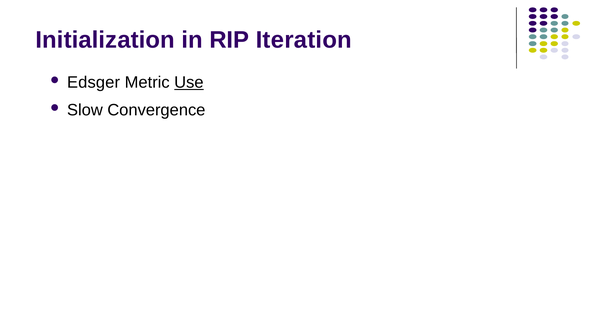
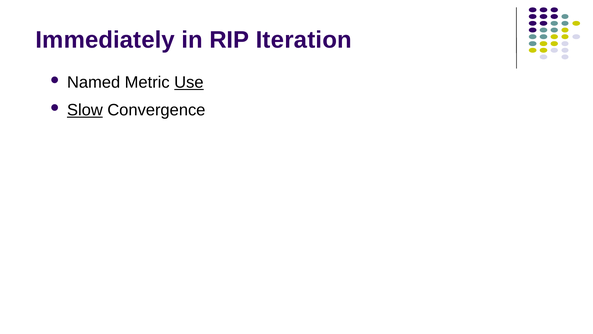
Initialization: Initialization -> Immediately
Edsger: Edsger -> Named
Slow underline: none -> present
